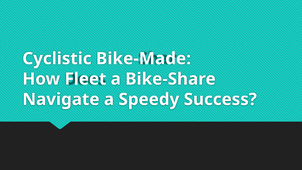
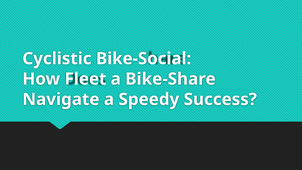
Bike-Made: Bike-Made -> Bike-Social
